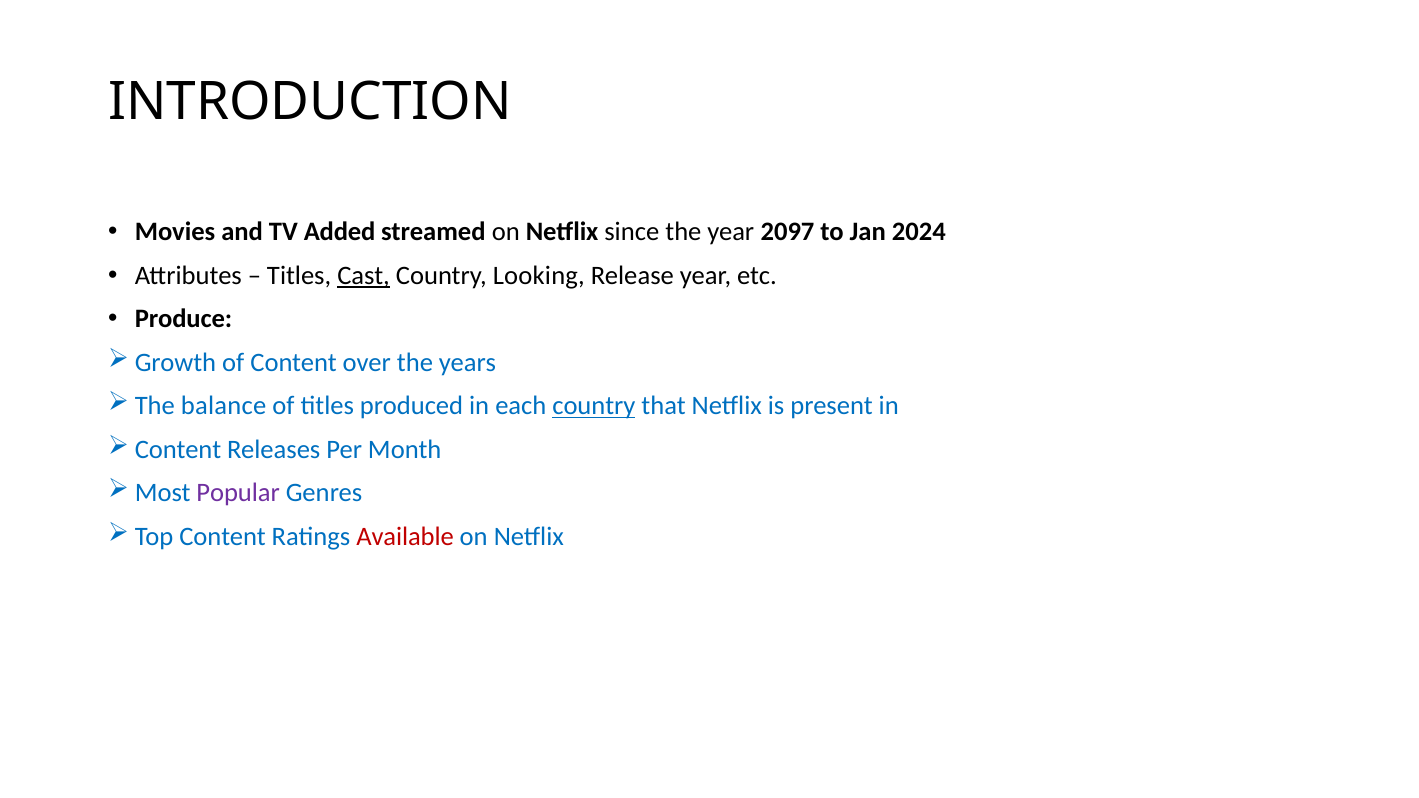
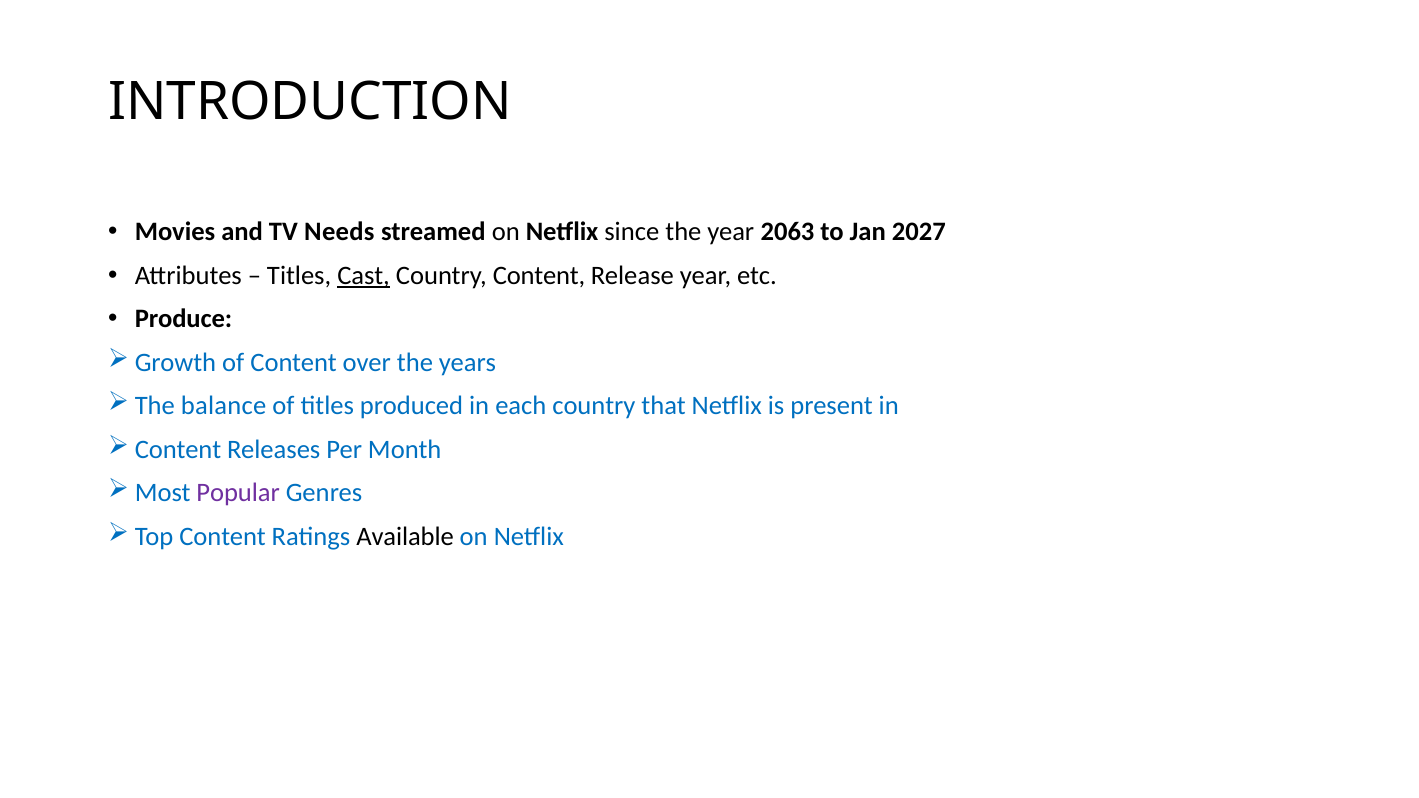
Added: Added -> Needs
2097: 2097 -> 2063
2024: 2024 -> 2027
Country Looking: Looking -> Content
country at (594, 406) underline: present -> none
Available colour: red -> black
